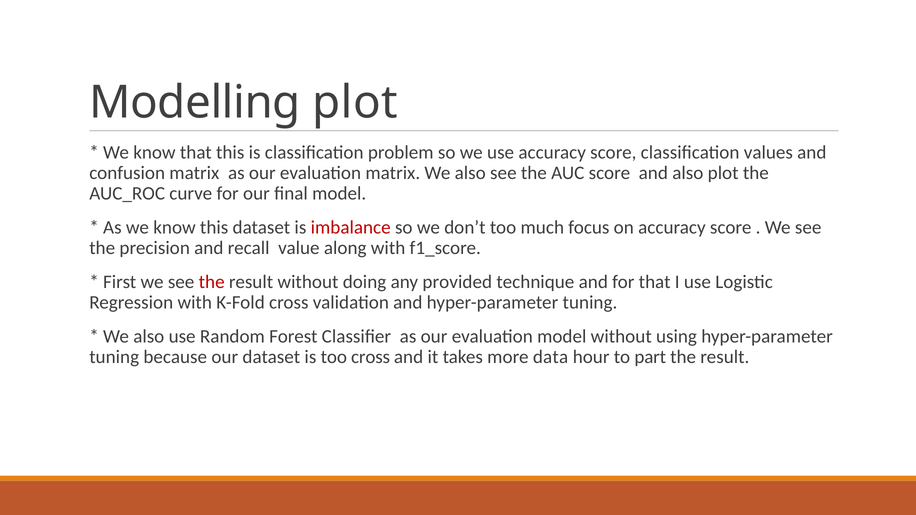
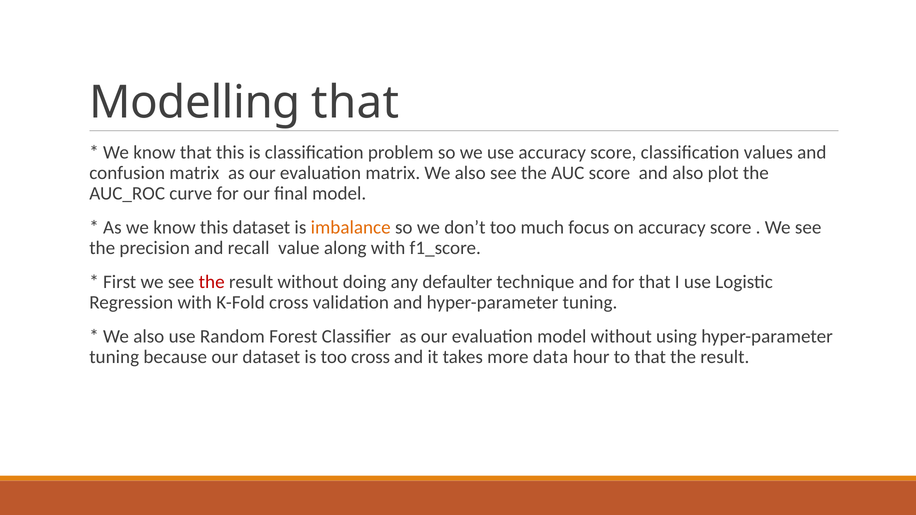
Modelling plot: plot -> that
imbalance colour: red -> orange
provided: provided -> defaulter
to part: part -> that
